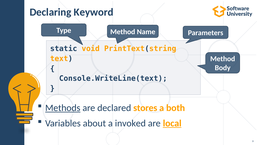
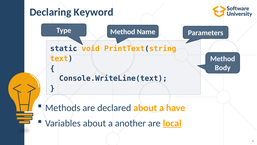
Methods underline: present -> none
declared stores: stores -> about
both: both -> have
invoked: invoked -> another
